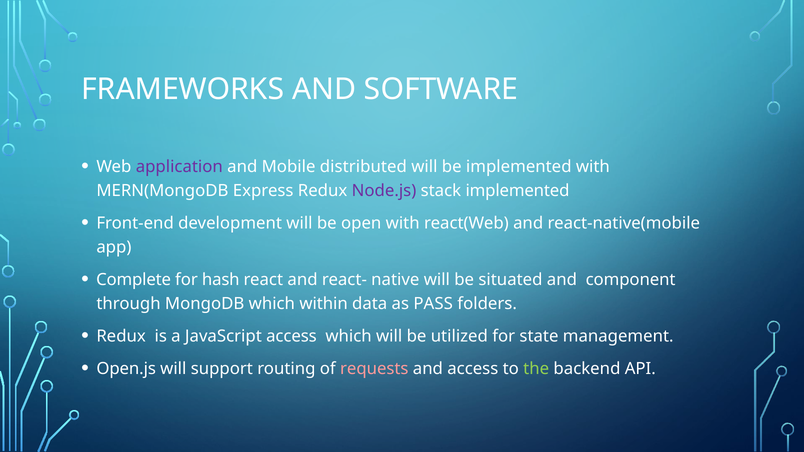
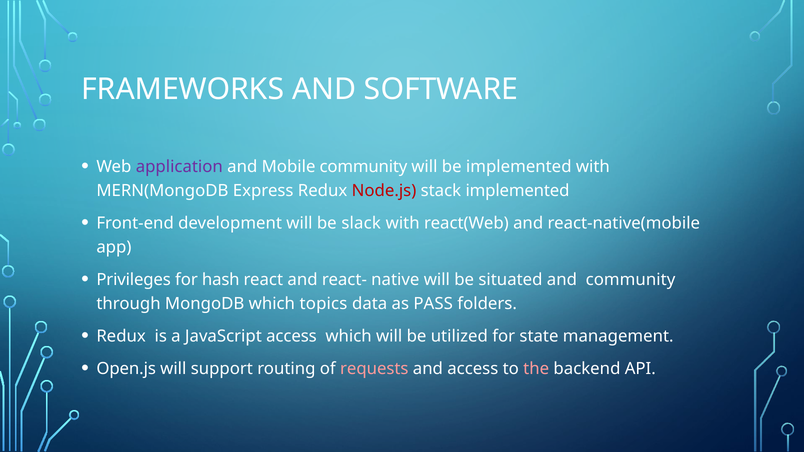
Mobile distributed: distributed -> community
Node.js colour: purple -> red
open: open -> slack
Complete: Complete -> Privileges
and component: component -> community
within: within -> topics
the colour: light green -> pink
